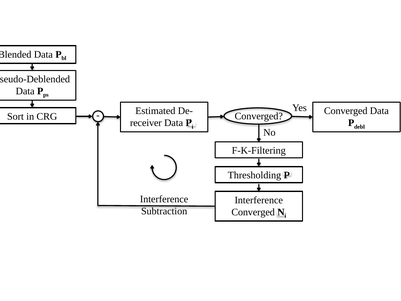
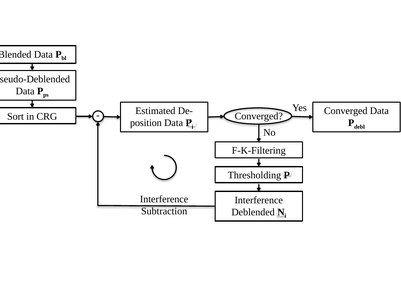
receiver: receiver -> position
Converged at (253, 212): Converged -> Deblended
